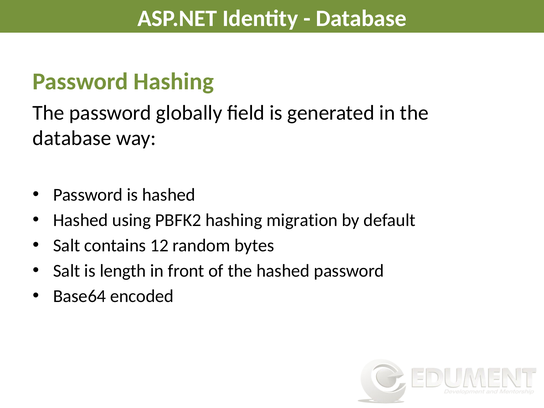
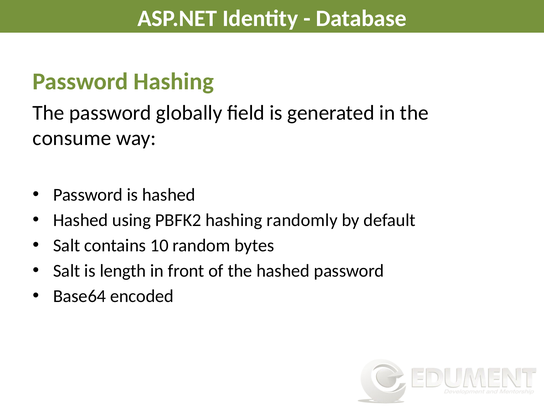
database at (72, 138): database -> consume
migration: migration -> randomly
12: 12 -> 10
